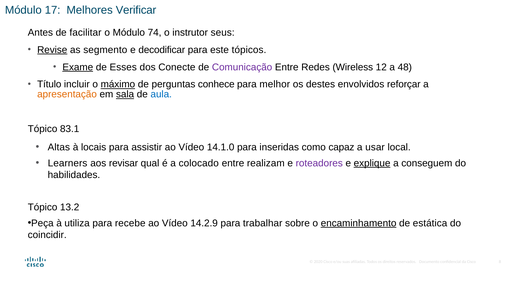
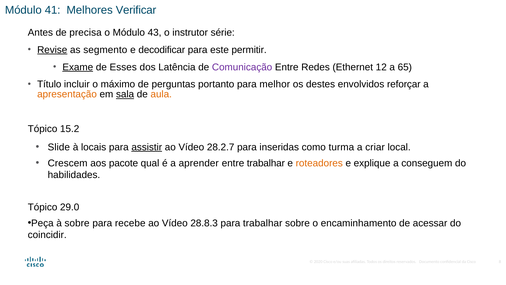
17: 17 -> 41
facilitar: facilitar -> precisa
74: 74 -> 43
seus: seus -> série
tópicos: tópicos -> permitir
Conecte: Conecte -> Latência
Wireless: Wireless -> Ethernet
48: 48 -> 65
máximo underline: present -> none
conhece: conhece -> portanto
aula colour: blue -> orange
83.1: 83.1 -> 15.2
Altas: Altas -> Slide
assistir underline: none -> present
14.1.0: 14.1.0 -> 28.2.7
capaz: capaz -> turma
usar: usar -> criar
Learners: Learners -> Crescem
revisar: revisar -> pacote
colocado: colocado -> aprender
entre realizam: realizam -> trabalhar
roteadores colour: purple -> orange
explique underline: present -> none
13.2: 13.2 -> 29.0
à utiliza: utiliza -> sobre
14.2.9: 14.2.9 -> 28.8.3
encaminhamento underline: present -> none
estática: estática -> acessar
